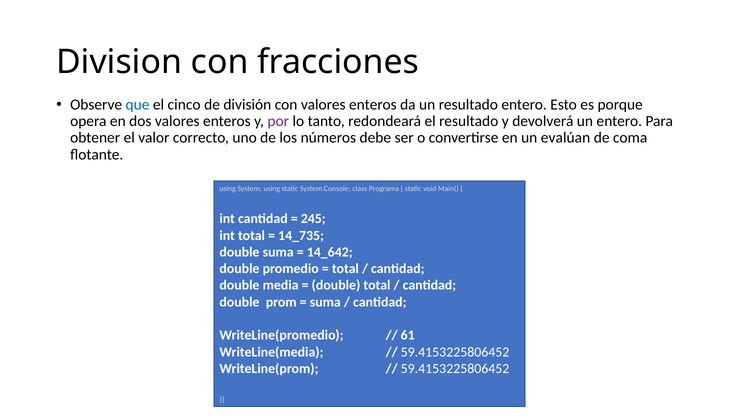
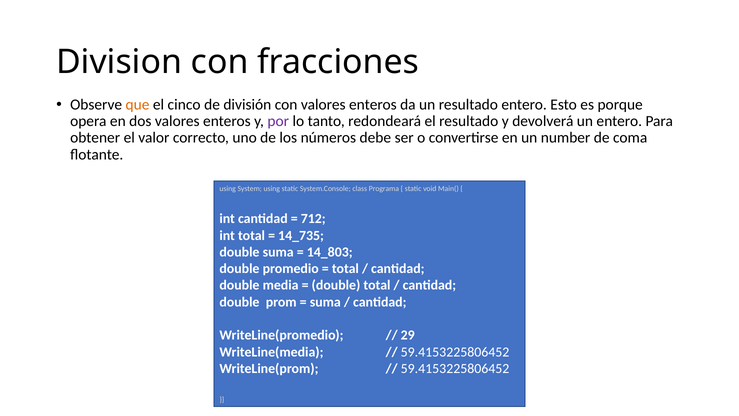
que colour: blue -> orange
evalúan: evalúan -> number
245: 245 -> 712
14_642: 14_642 -> 14_803
61: 61 -> 29
